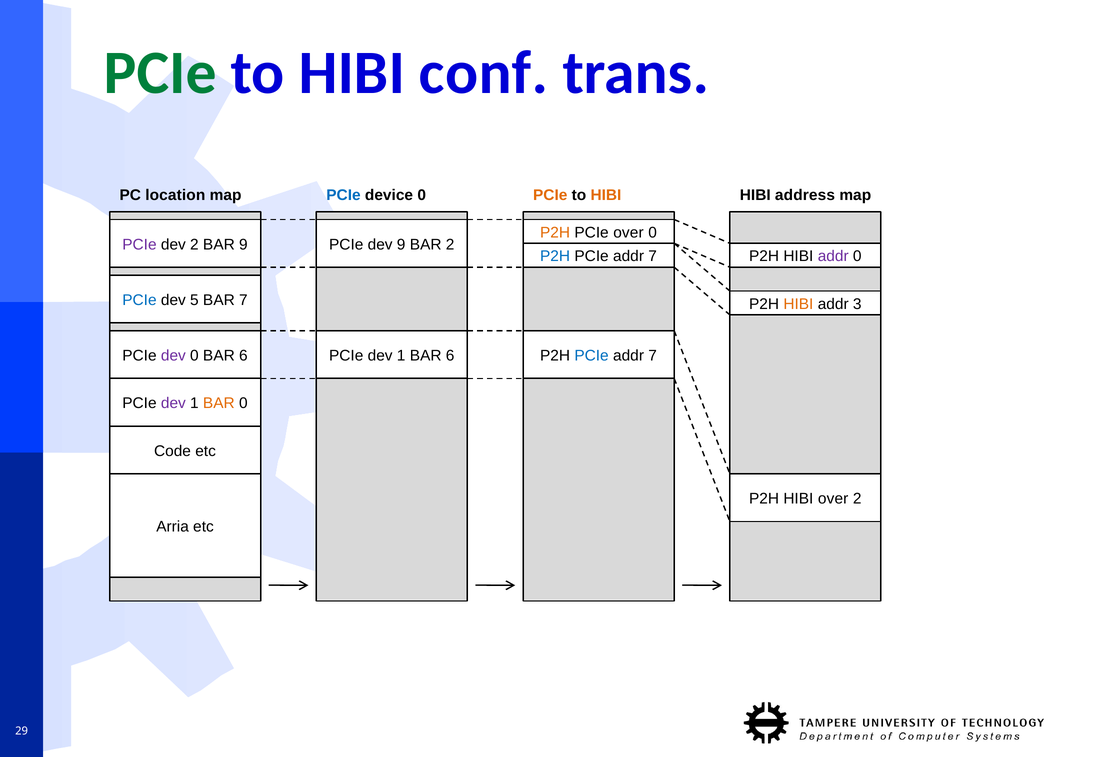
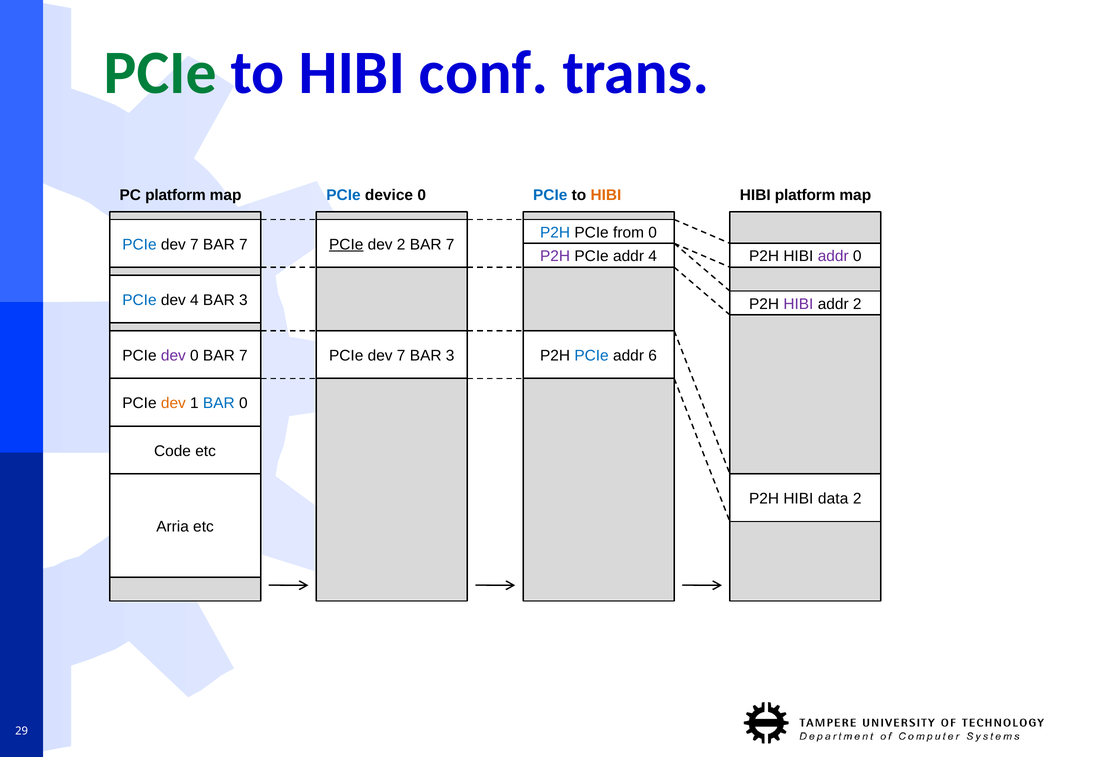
PC location: location -> platform
PCIe at (550, 195) colour: orange -> blue
HIBI address: address -> platform
P2H at (555, 233) colour: orange -> blue
PCIe over: over -> from
PCIe at (139, 245) colour: purple -> blue
2 at (194, 245): 2 -> 7
9 at (243, 245): 9 -> 7
PCIe at (346, 245) underline: none -> present
dev 9: 9 -> 2
2 at (450, 245): 2 -> 7
P2H at (555, 256) colour: blue -> purple
7 at (653, 256): 7 -> 4
dev 5: 5 -> 4
7 at (243, 300): 7 -> 3
HIBI at (798, 304) colour: orange -> purple
addr 3: 3 -> 2
0 BAR 6: 6 -> 7
1 at (401, 356): 1 -> 7
6 at (450, 356): 6 -> 3
7 at (653, 356): 7 -> 6
dev at (173, 404) colour: purple -> orange
BAR at (219, 404) colour: orange -> blue
HIBI over: over -> data
